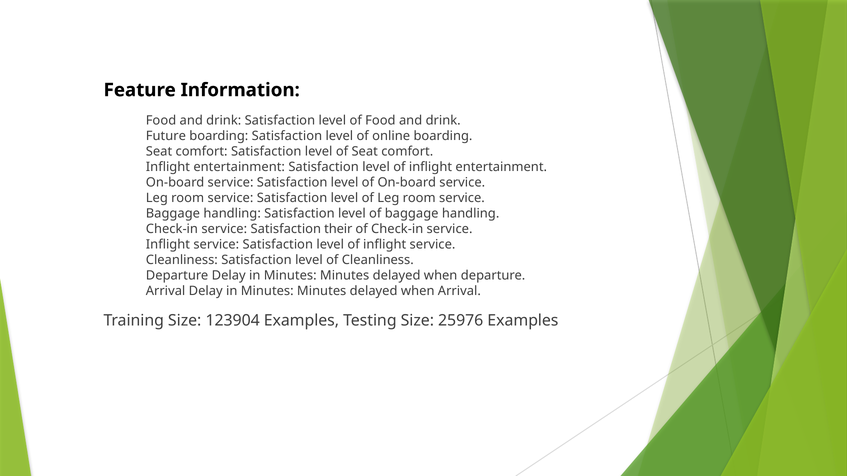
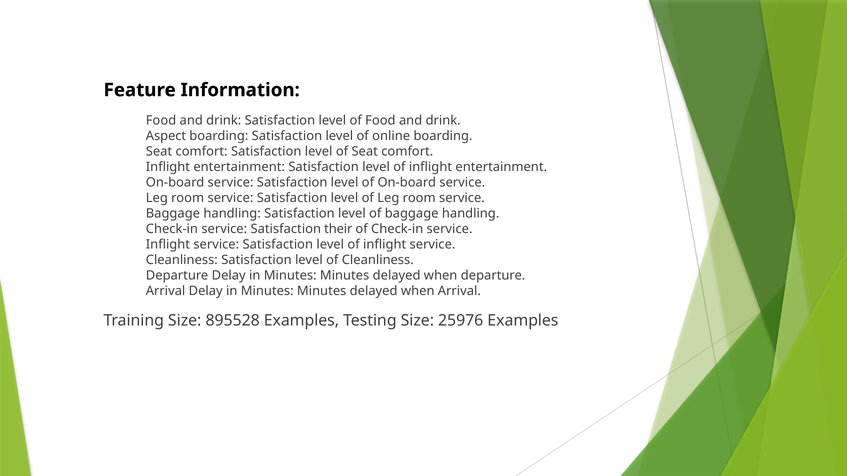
Future: Future -> Aspect
123904: 123904 -> 895528
